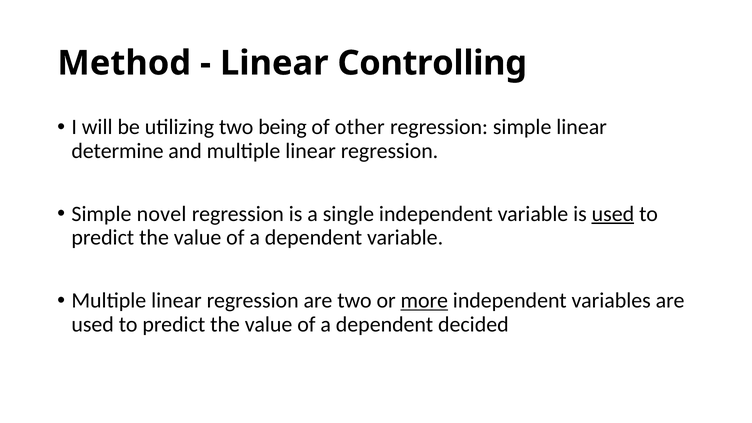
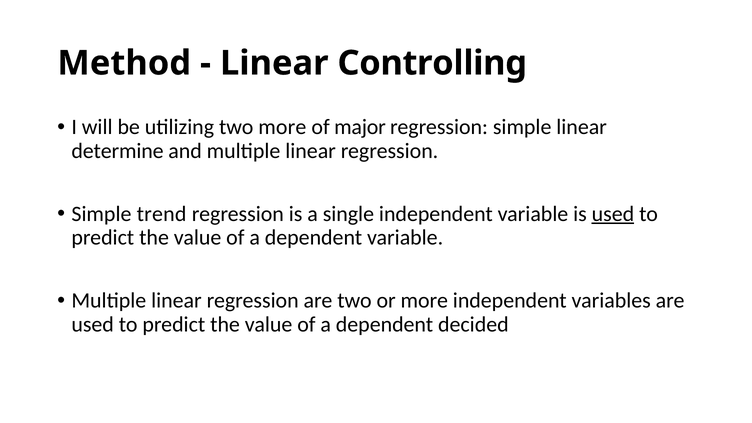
two being: being -> more
other: other -> major
novel: novel -> trend
more at (424, 301) underline: present -> none
